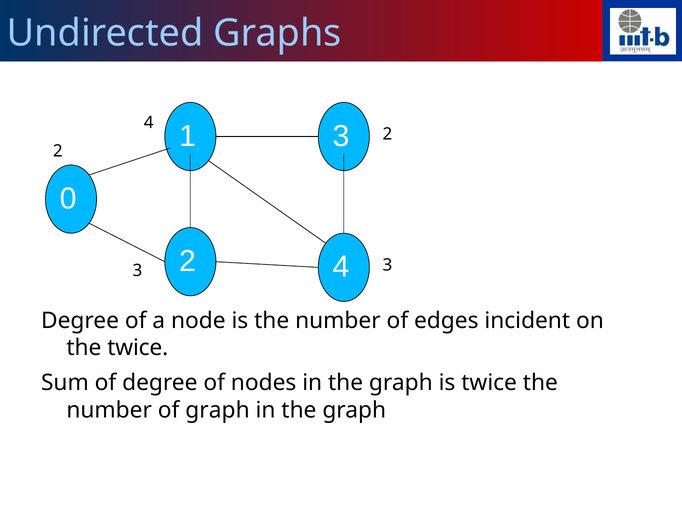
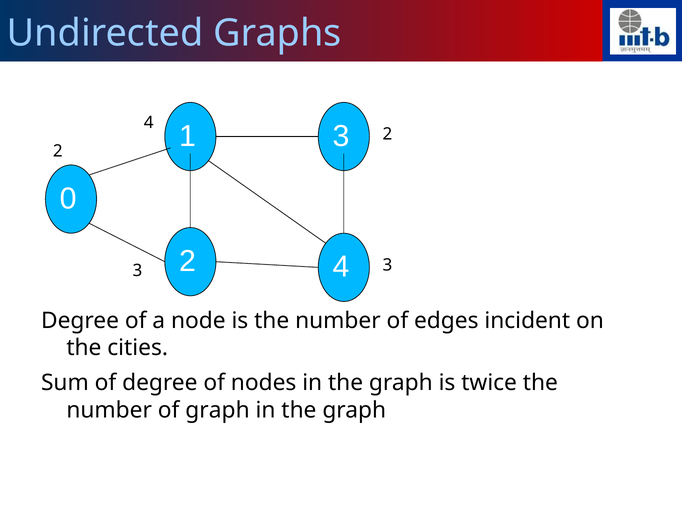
the twice: twice -> cities
